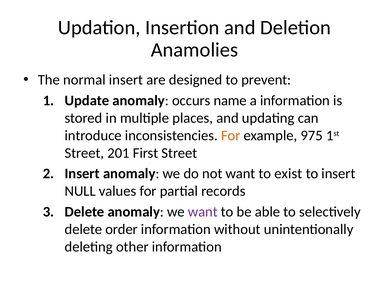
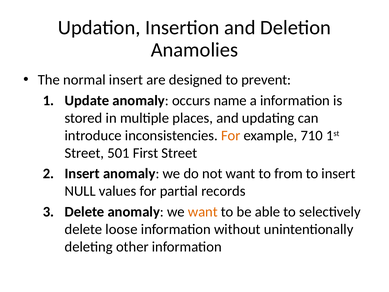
975: 975 -> 710
201: 201 -> 501
exist: exist -> from
want at (203, 212) colour: purple -> orange
order: order -> loose
